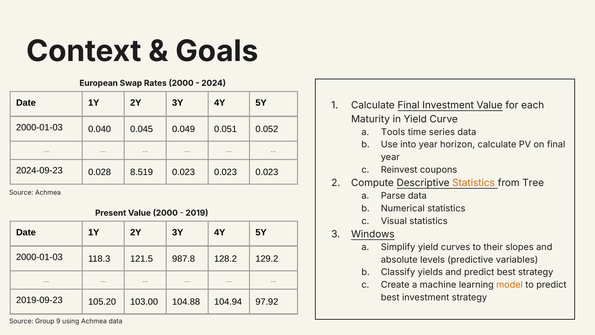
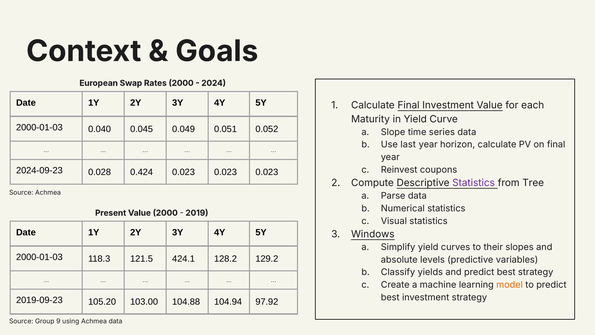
Tools: Tools -> Slope
into: into -> last
8.519: 8.519 -> 0.424
Statistics at (474, 183) colour: orange -> purple
987.8: 987.8 -> 424.1
